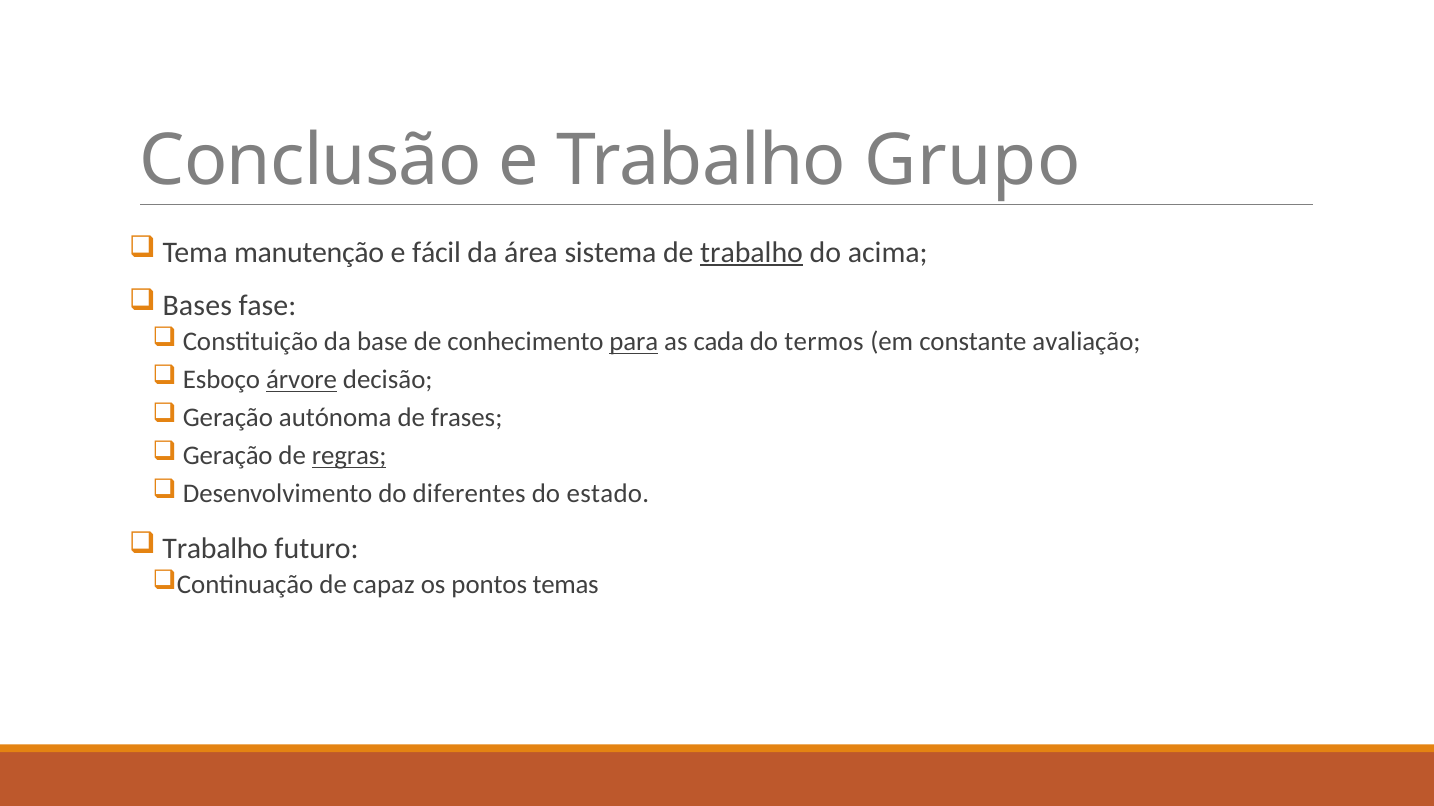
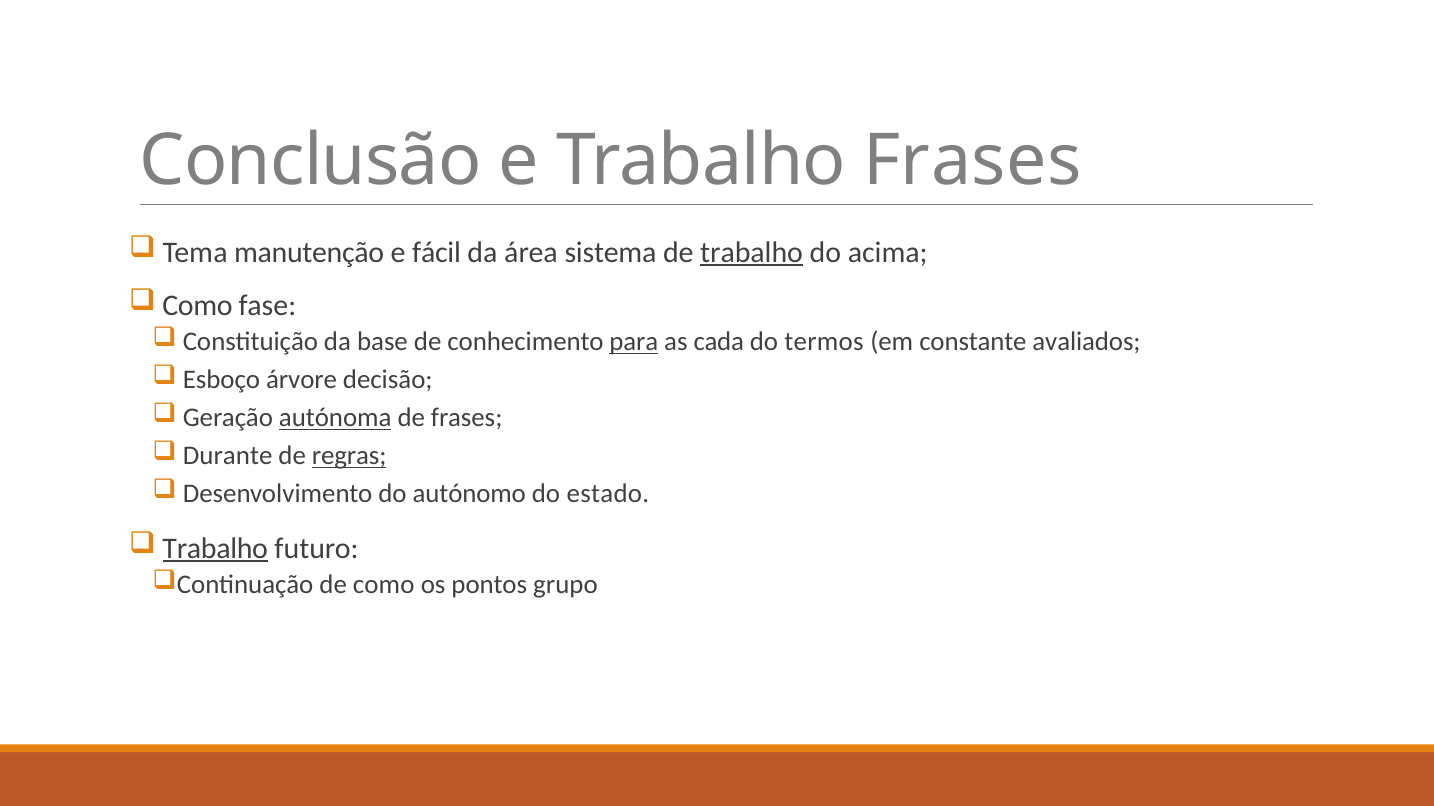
Trabalho Grupo: Grupo -> Frases
Bases at (197, 306): Bases -> Como
avaliação: avaliação -> avaliados
árvore underline: present -> none
autónoma underline: none -> present
Geração at (228, 456): Geração -> Durante
diferentes: diferentes -> autónomo
Trabalho at (215, 549) underline: none -> present
de capaz: capaz -> como
temas: temas -> grupo
